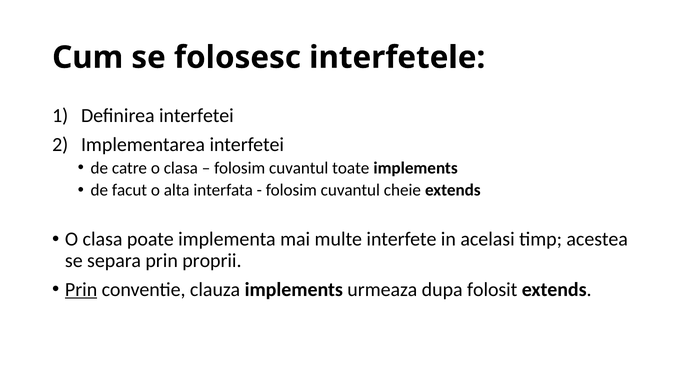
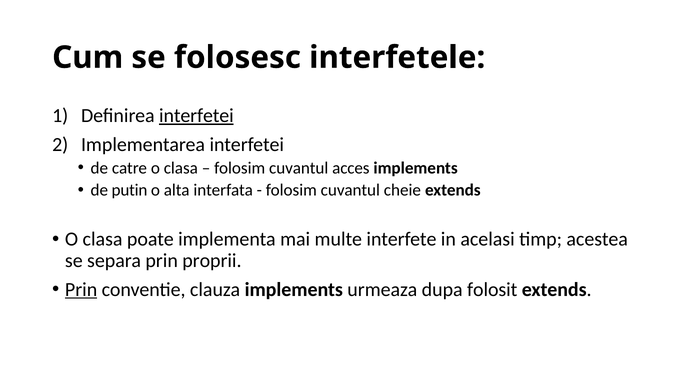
interfetei at (196, 116) underline: none -> present
toate: toate -> acces
facut: facut -> putin
